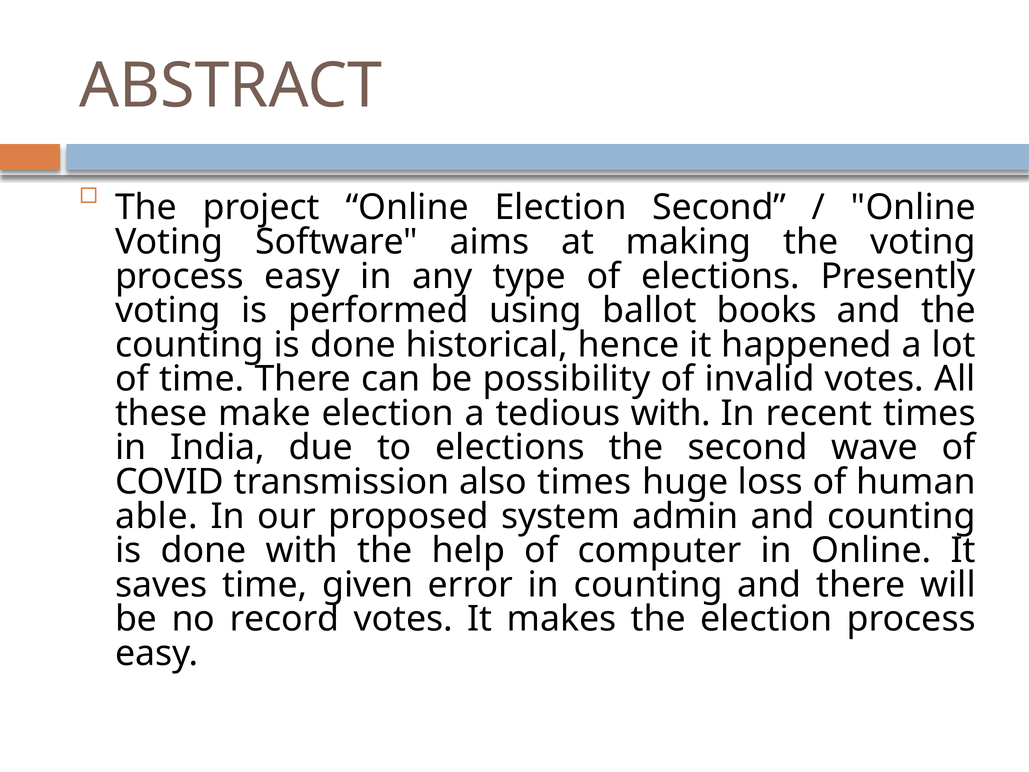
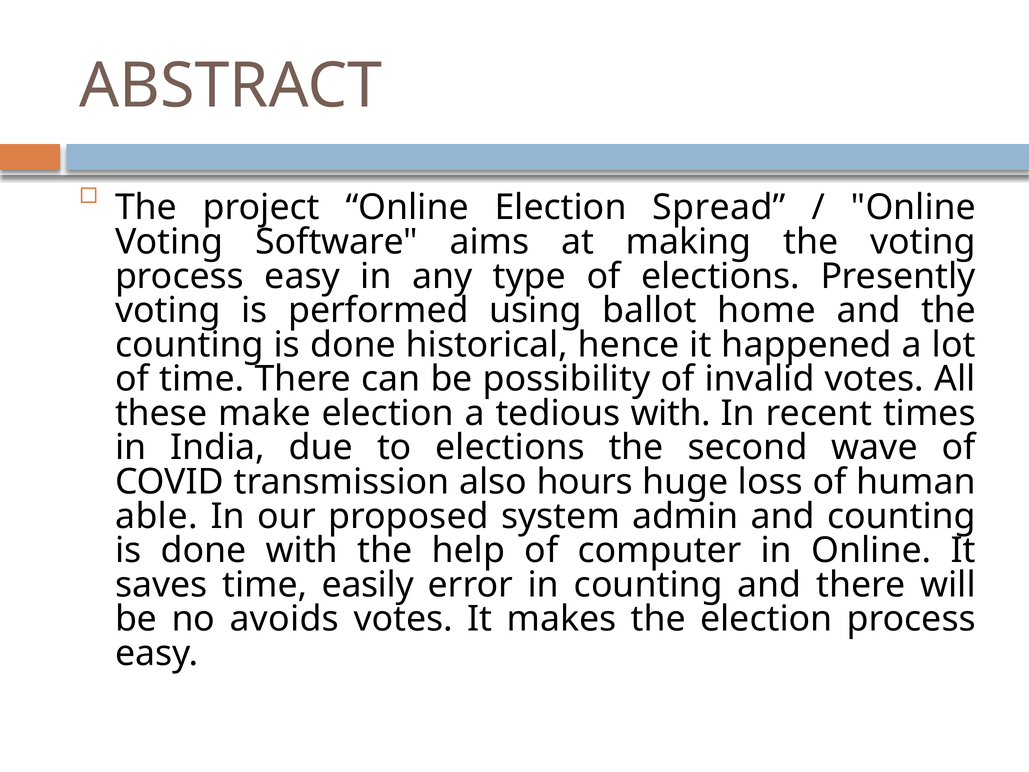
Election Second: Second -> Spread
books: books -> home
also times: times -> hours
given: given -> easily
record: record -> avoids
